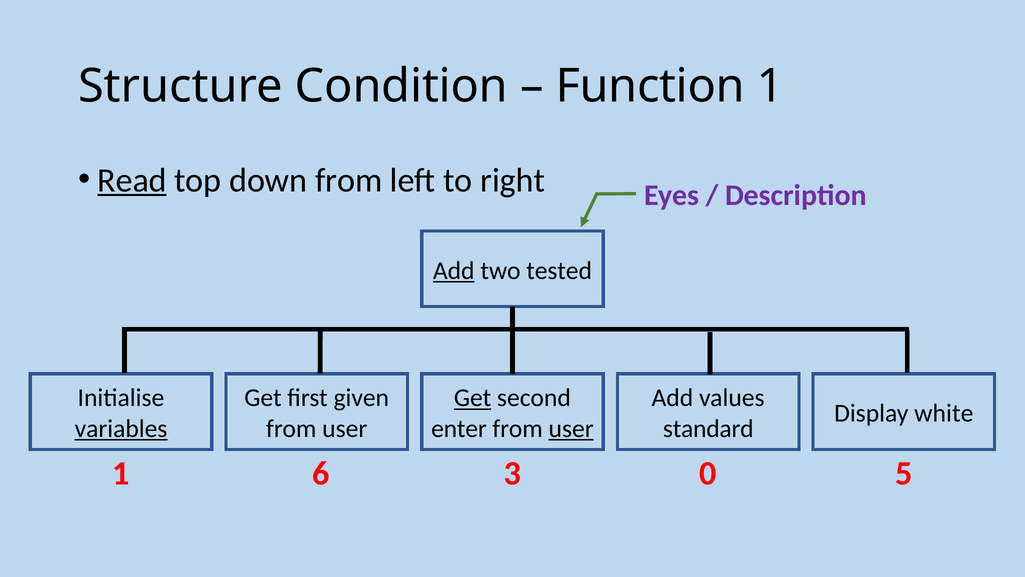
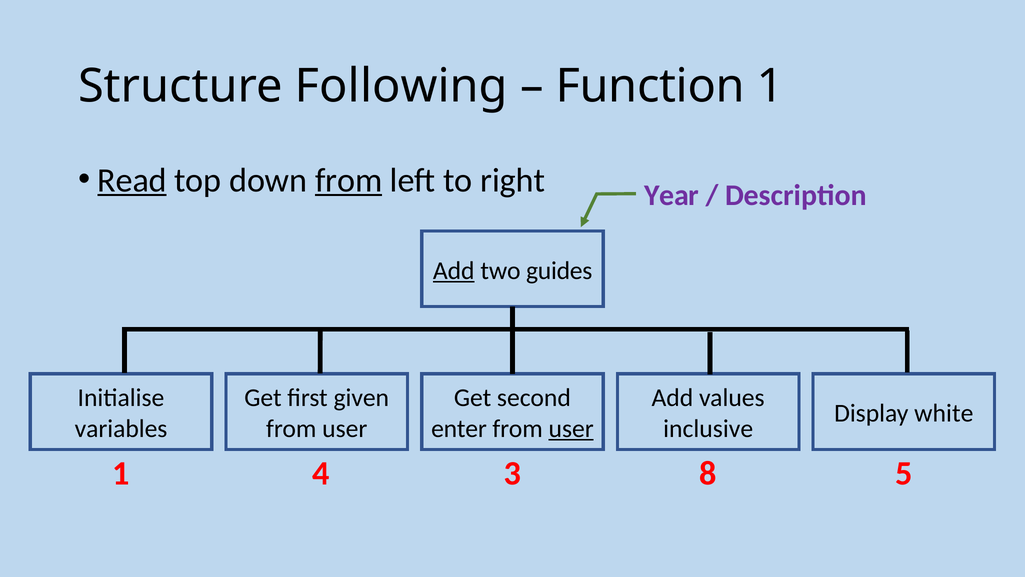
Condition: Condition -> Following
from at (349, 180) underline: none -> present
Eyes: Eyes -> Year
tested: tested -> guides
Get at (473, 398) underline: present -> none
variables underline: present -> none
standard: standard -> inclusive
6: 6 -> 4
0: 0 -> 8
